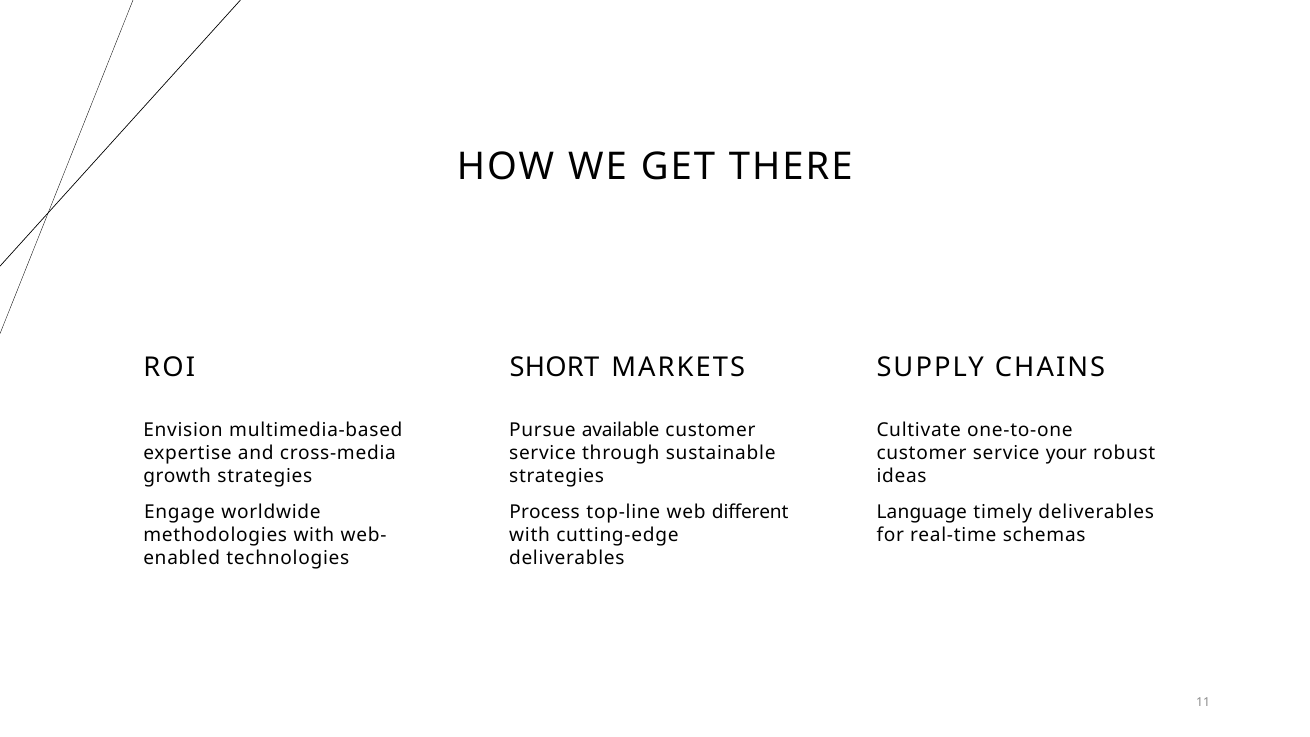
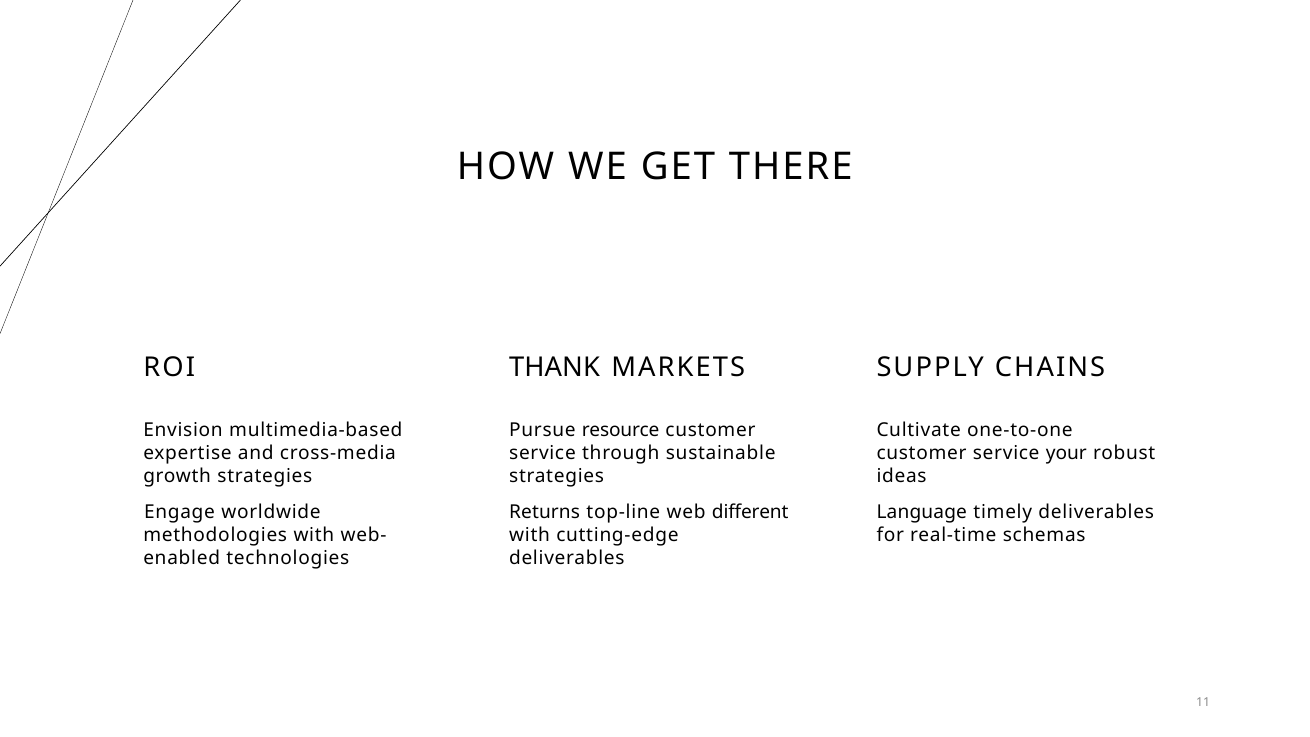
SHORT: SHORT -> THANK
available: available -> resource
Process: Process -> Returns
